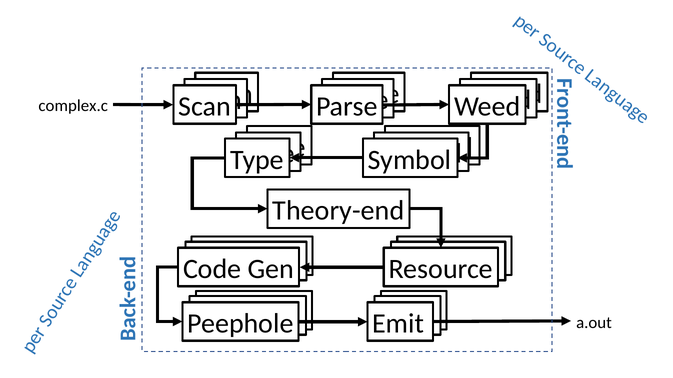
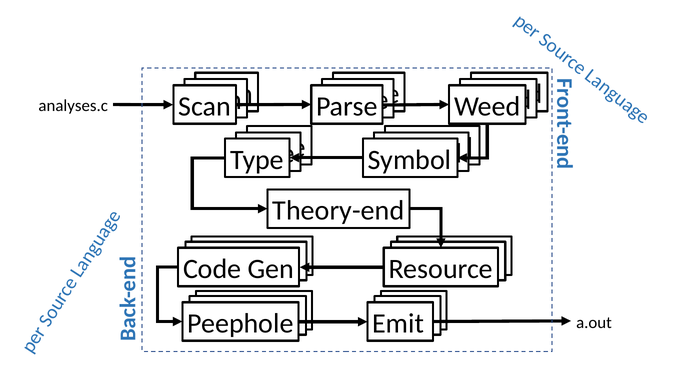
complex.c: complex.c -> analyses.c
